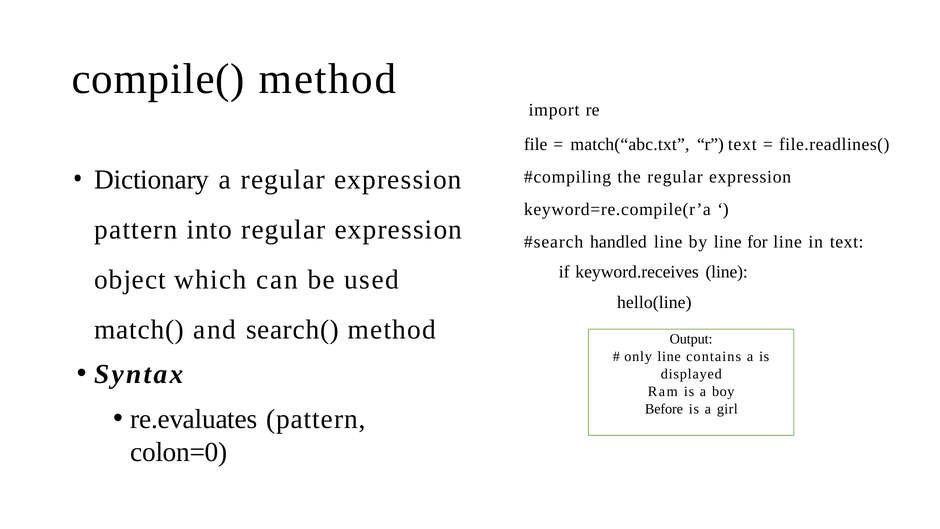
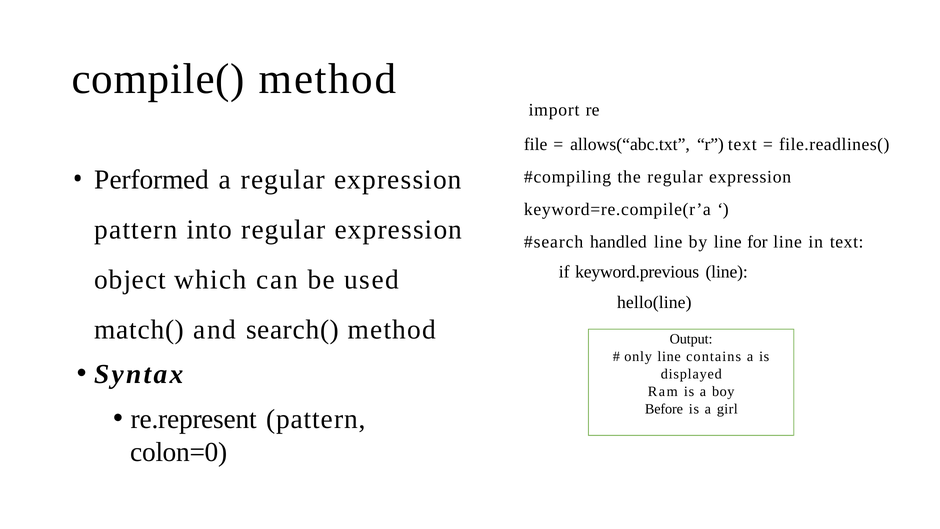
match(“abc.txt: match(“abc.txt -> allows(“abc.txt
Dictionary: Dictionary -> Performed
keyword.receives: keyword.receives -> keyword.previous
re.evaluates: re.evaluates -> re.represent
